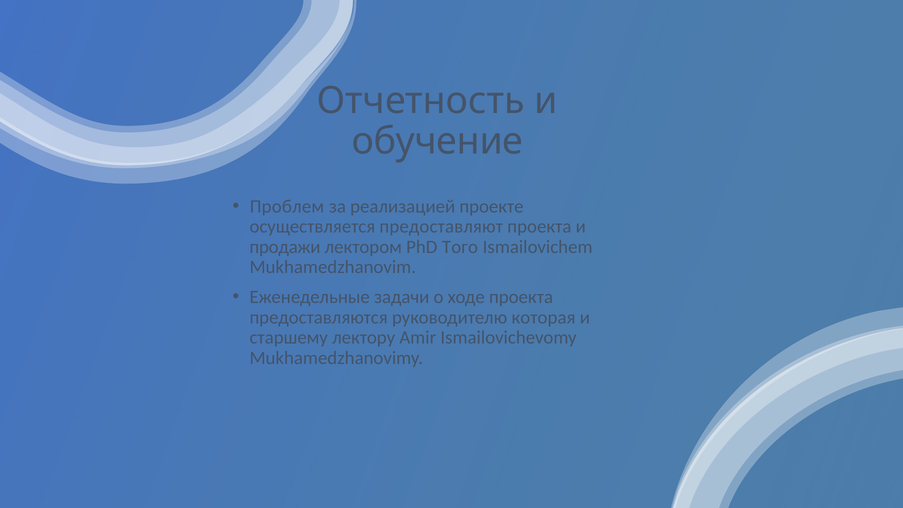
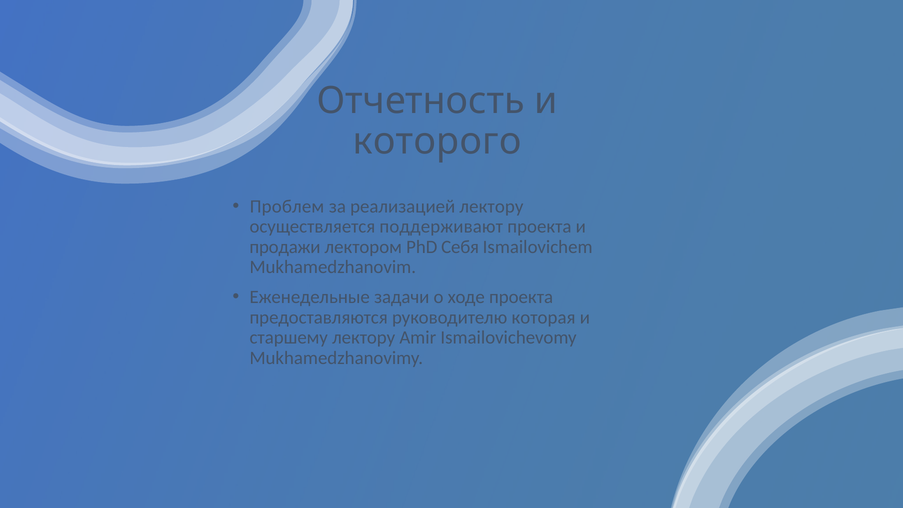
обучение: обучение -> которого
реализацией проекте: проекте -> лектору
предоставляют: предоставляют -> поддерживают
Того: Того -> Себя
